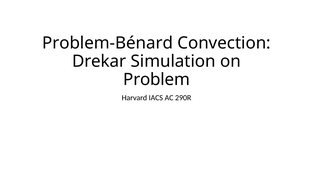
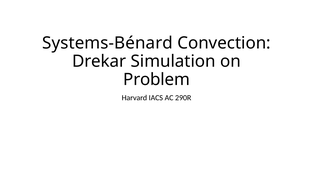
Problem-Bénard: Problem-Bénard -> Systems-Bénard
